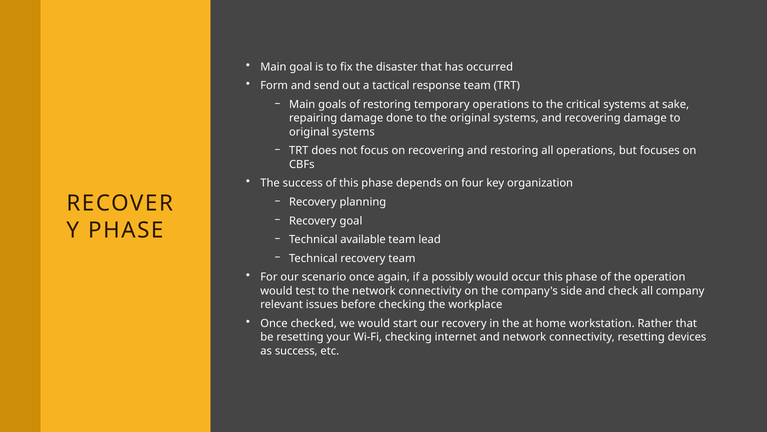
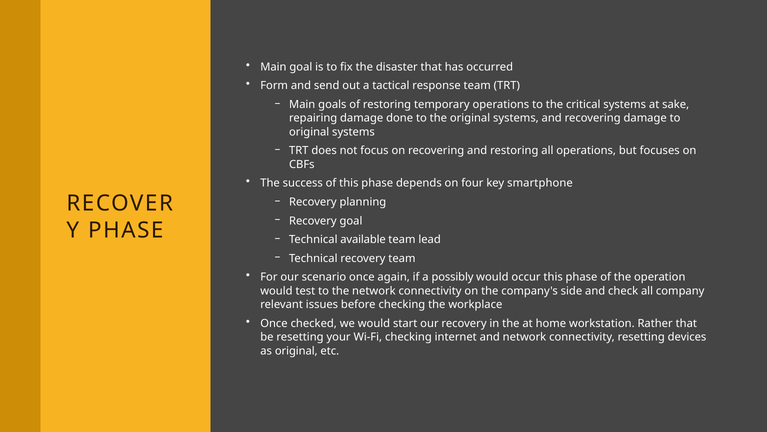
organization: organization -> smartphone
as success: success -> original
